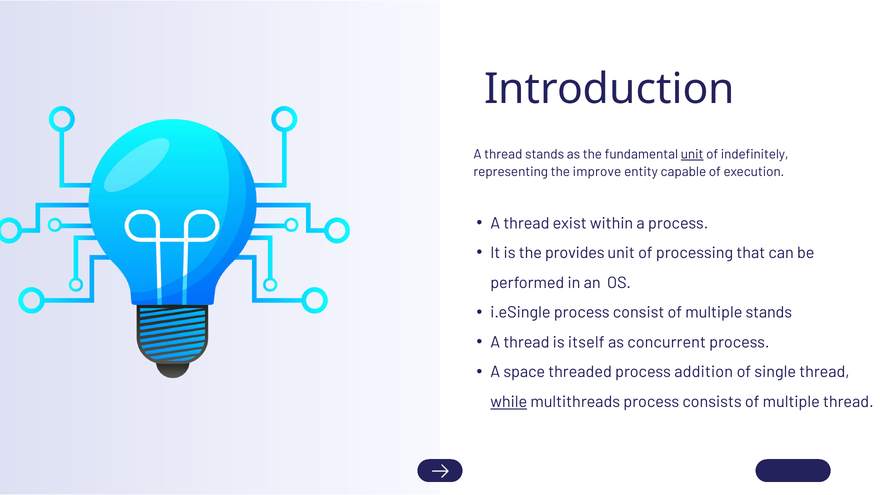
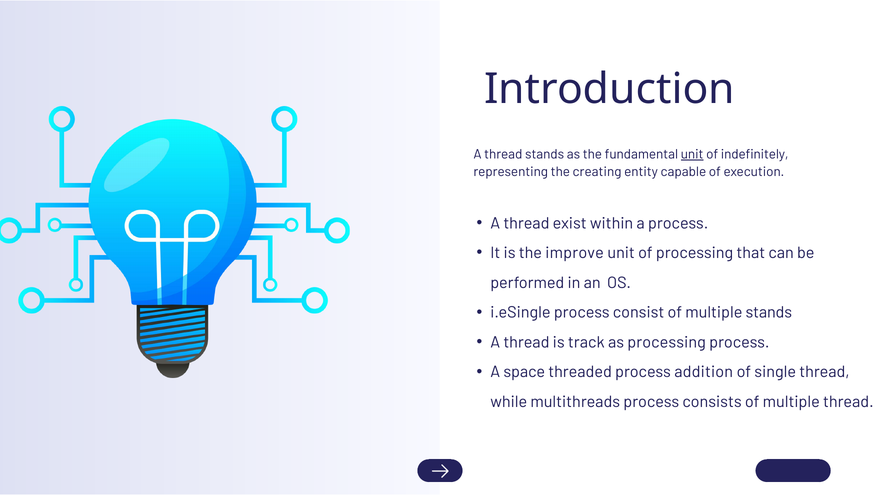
improve: improve -> creating
provides: provides -> improve
itself: itself -> track
as concurrent: concurrent -> processing
while underline: present -> none
